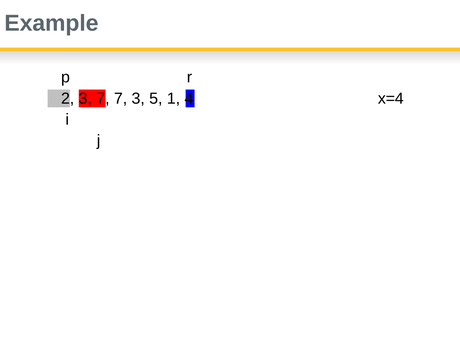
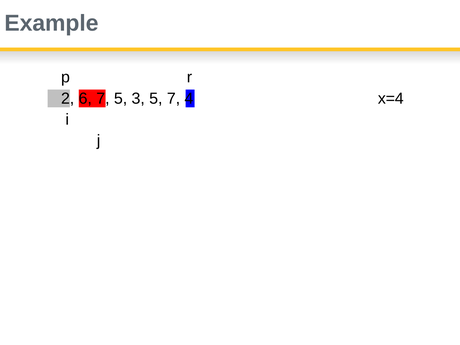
2 3: 3 -> 6
7 7: 7 -> 5
5 1: 1 -> 7
